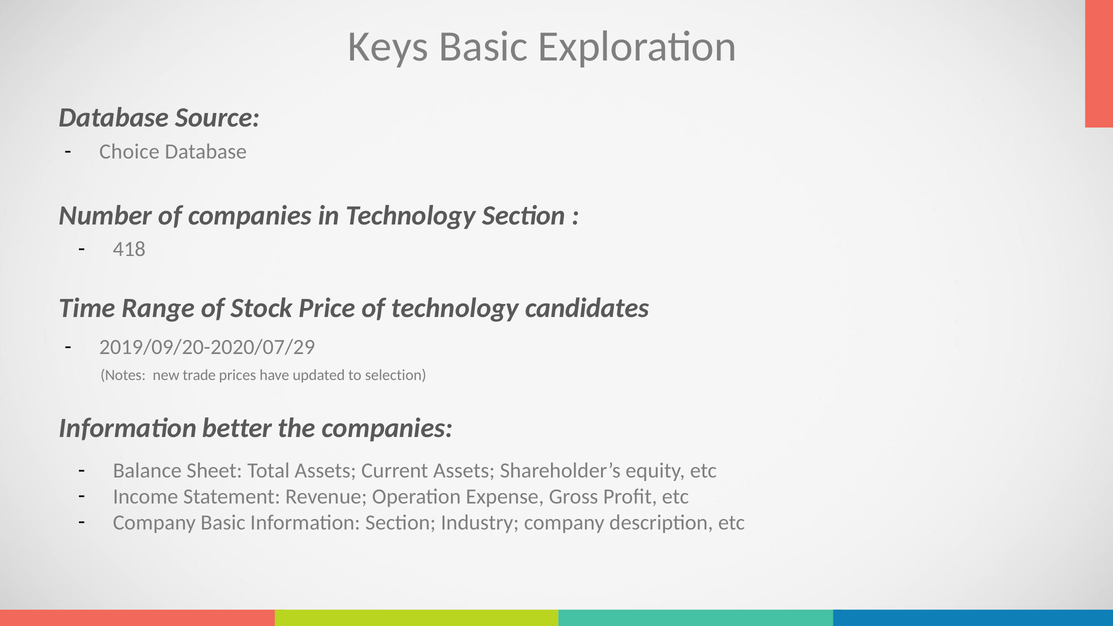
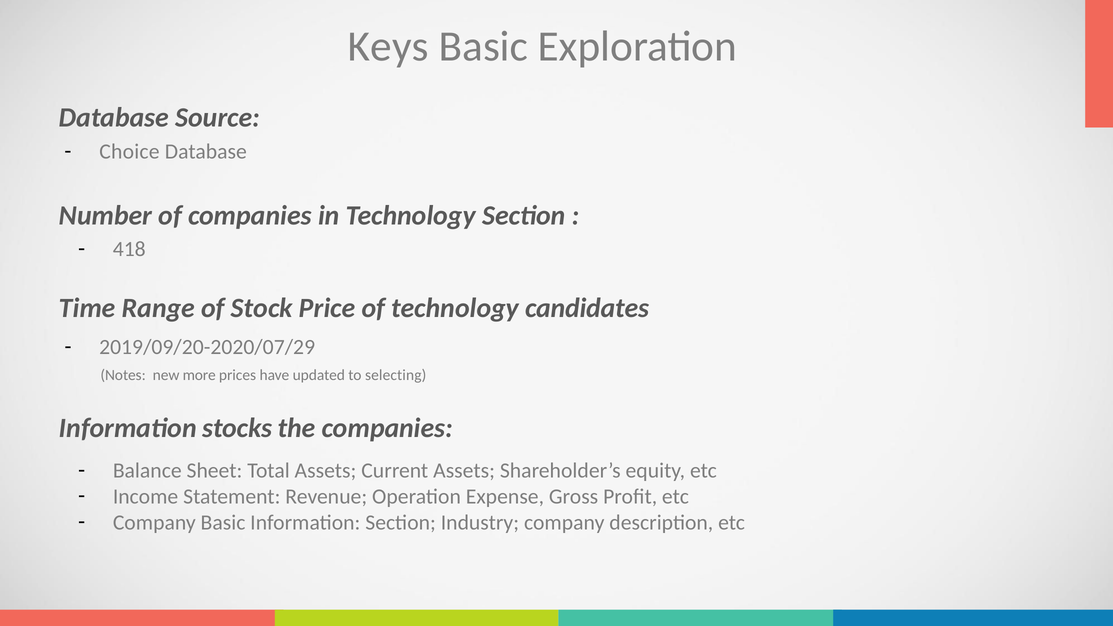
trade: trade -> more
selection: selection -> selecting
better: better -> stocks
